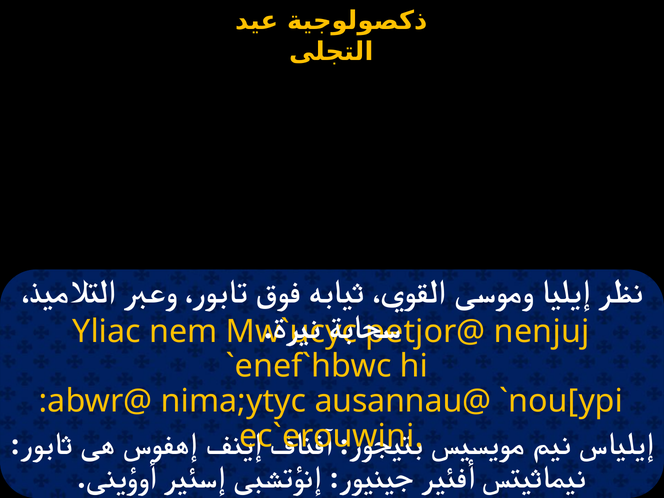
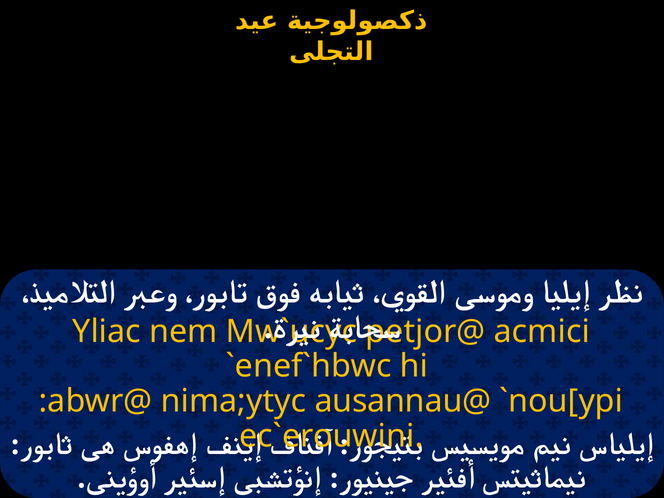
nenjuj: nenjuj -> acmici
